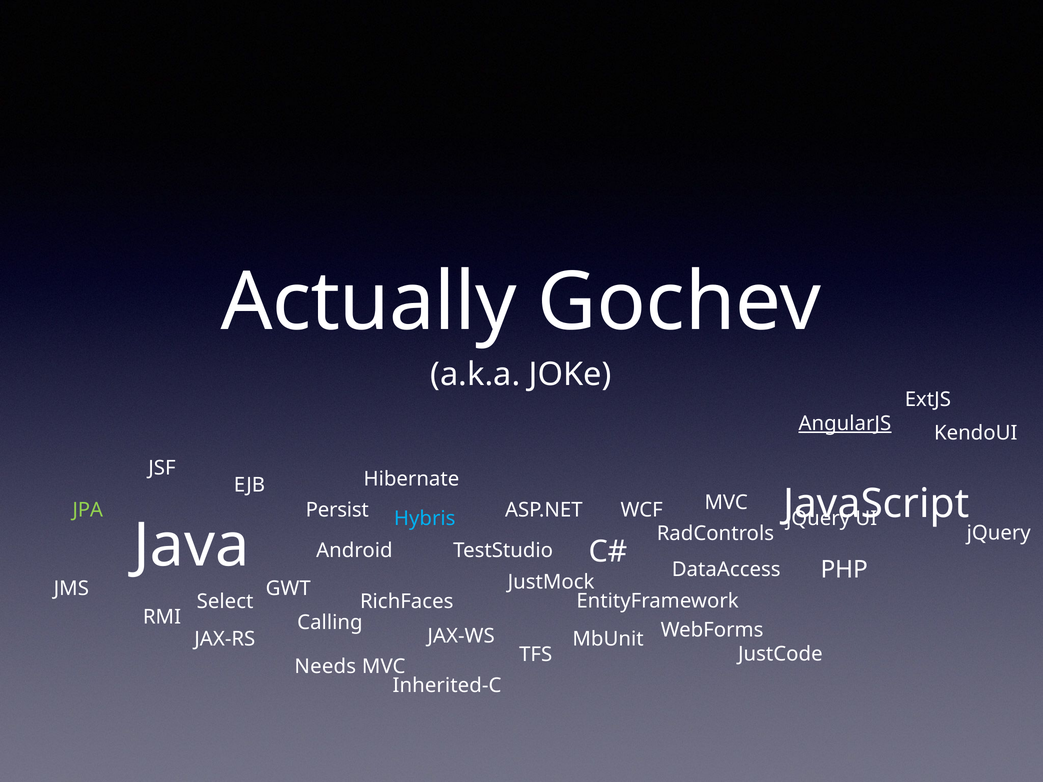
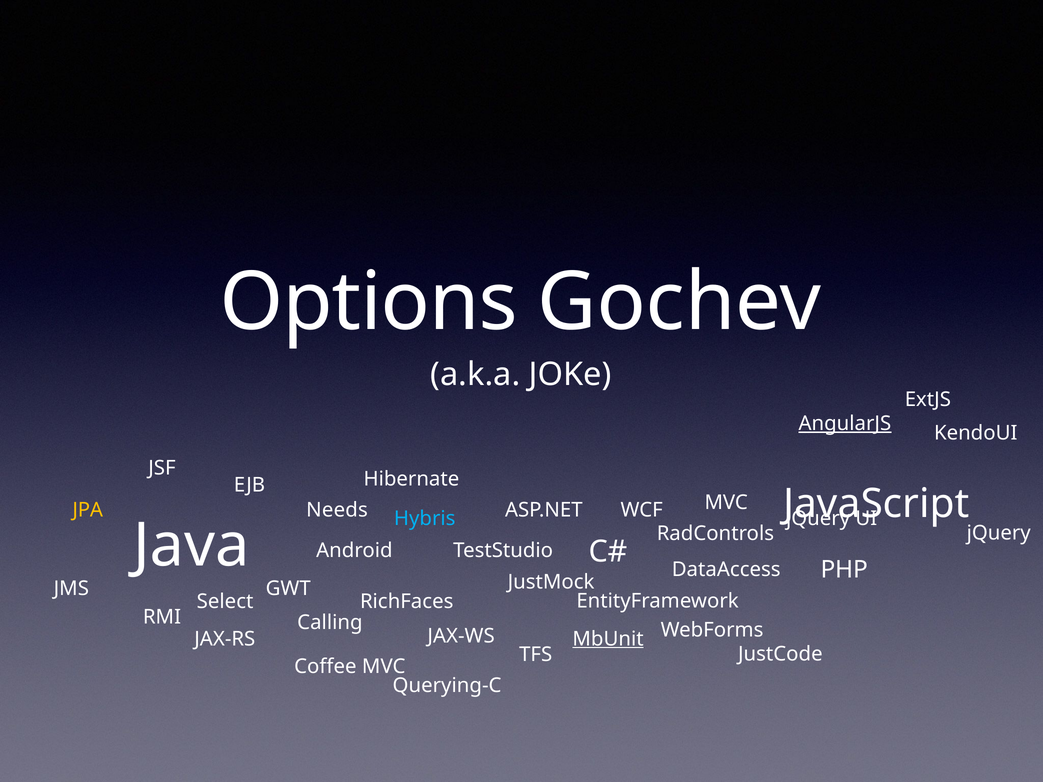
Actually: Actually -> Options
JPA colour: light green -> yellow
Persist: Persist -> Needs
MbUnit underline: none -> present
Needs: Needs -> Coffee
Inherited-C: Inherited-C -> Querying-C
